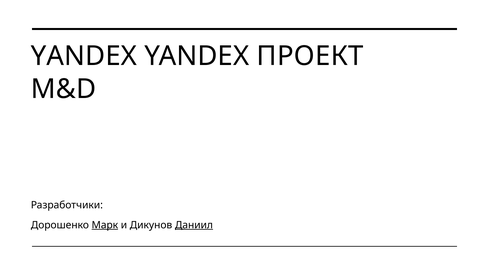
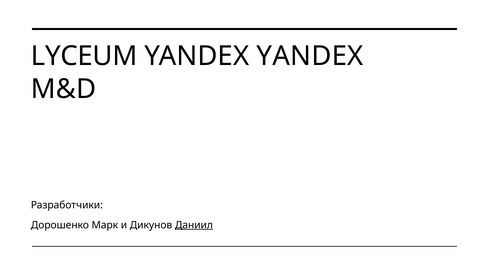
YANDEX at (84, 56): YANDEX -> LYCEUM
YANDEX ПРОЕКТ: ПРОЕКТ -> YANDEX
Марк underline: present -> none
